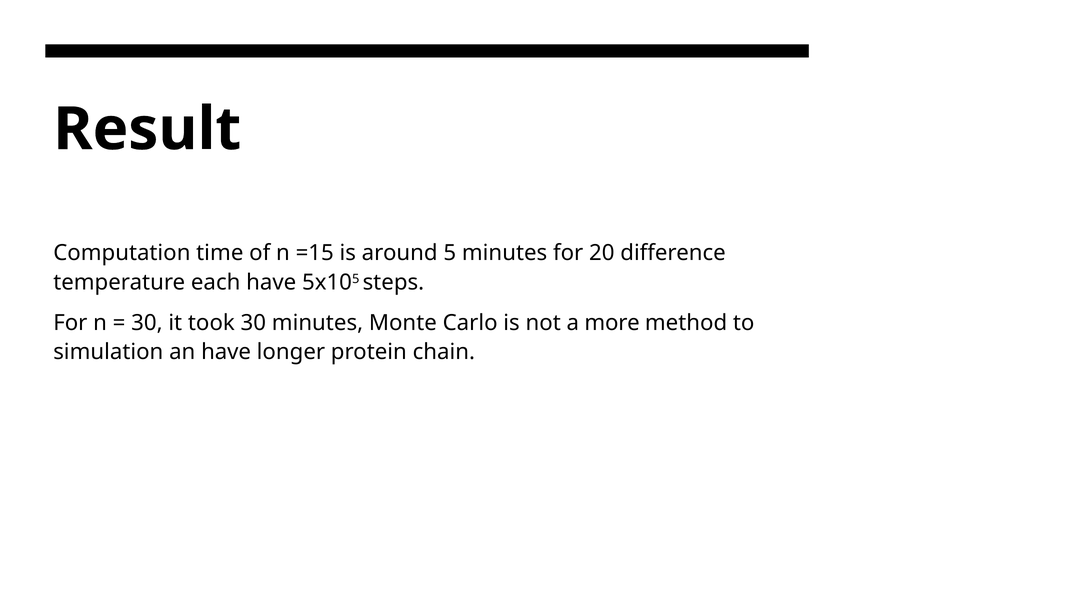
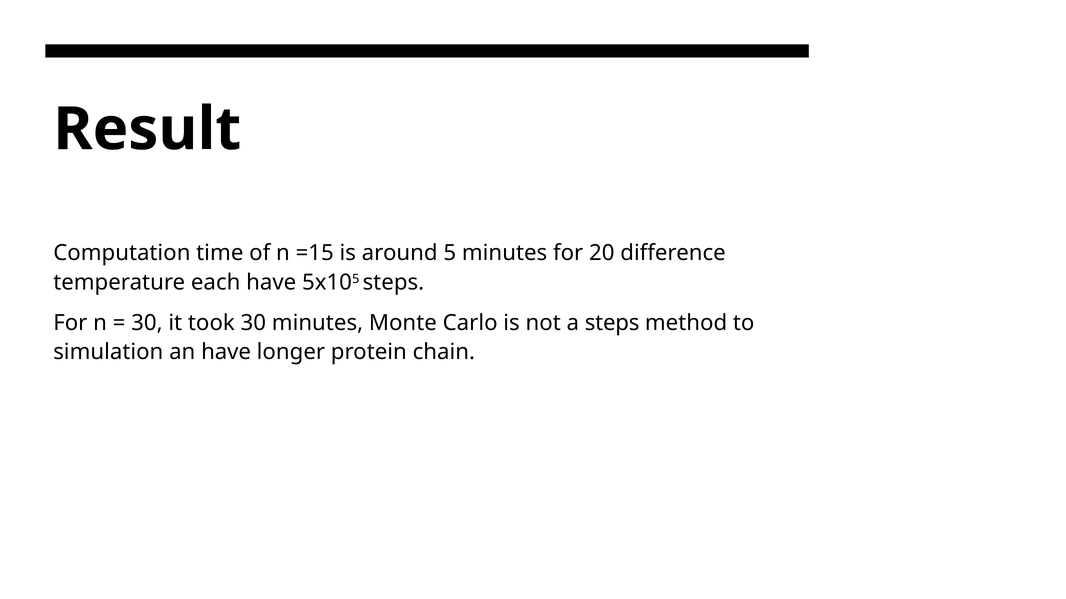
a more: more -> steps
